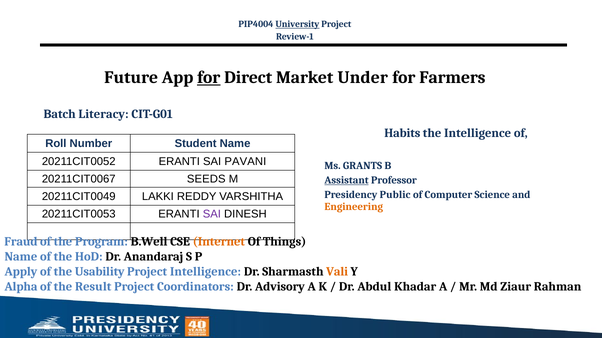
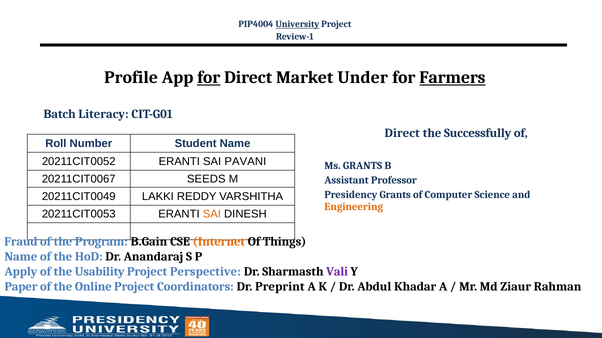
Future: Future -> Profile
Farmers underline: none -> present
Habits at (402, 134): Habits -> Direct
the Intelligence: Intelligence -> Successfully
Assistant underline: present -> none
Presidency Public: Public -> Grants
SAI at (212, 215) colour: purple -> orange
B.Well: B.Well -> B.Gain
Project Intelligence: Intelligence -> Perspective
Vali colour: orange -> purple
Alpha: Alpha -> Paper
Result: Result -> Online
Advisory: Advisory -> Preprint
